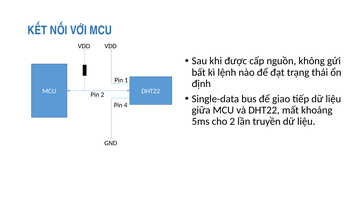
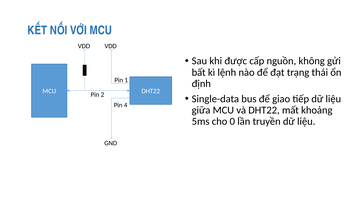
cho 2: 2 -> 0
